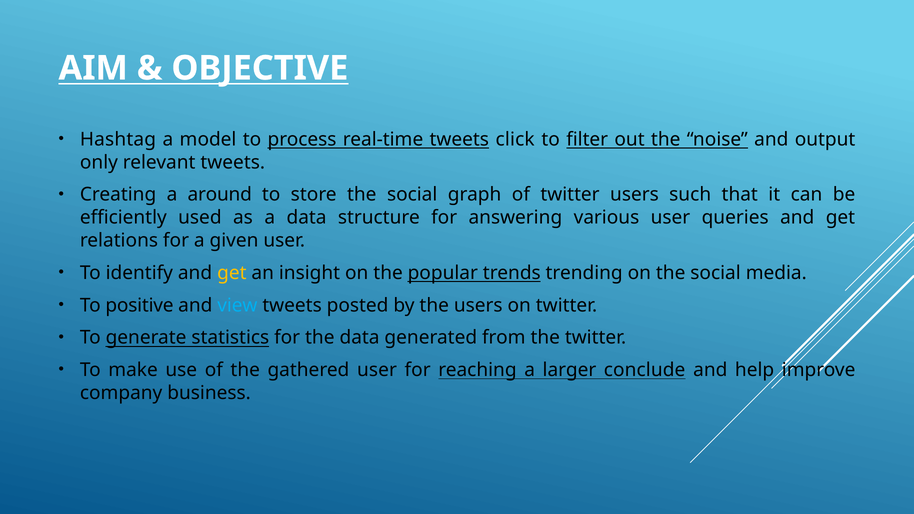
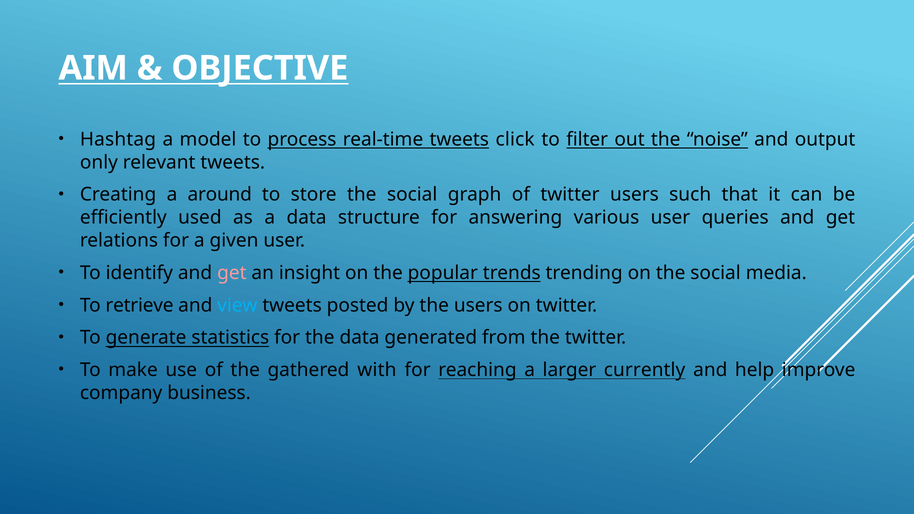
get at (232, 273) colour: yellow -> pink
positive: positive -> retrieve
gathered user: user -> with
conclude: conclude -> currently
